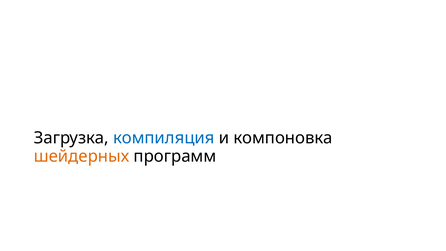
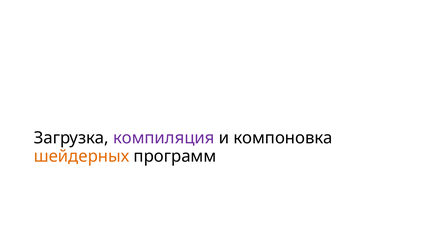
компиляция colour: blue -> purple
